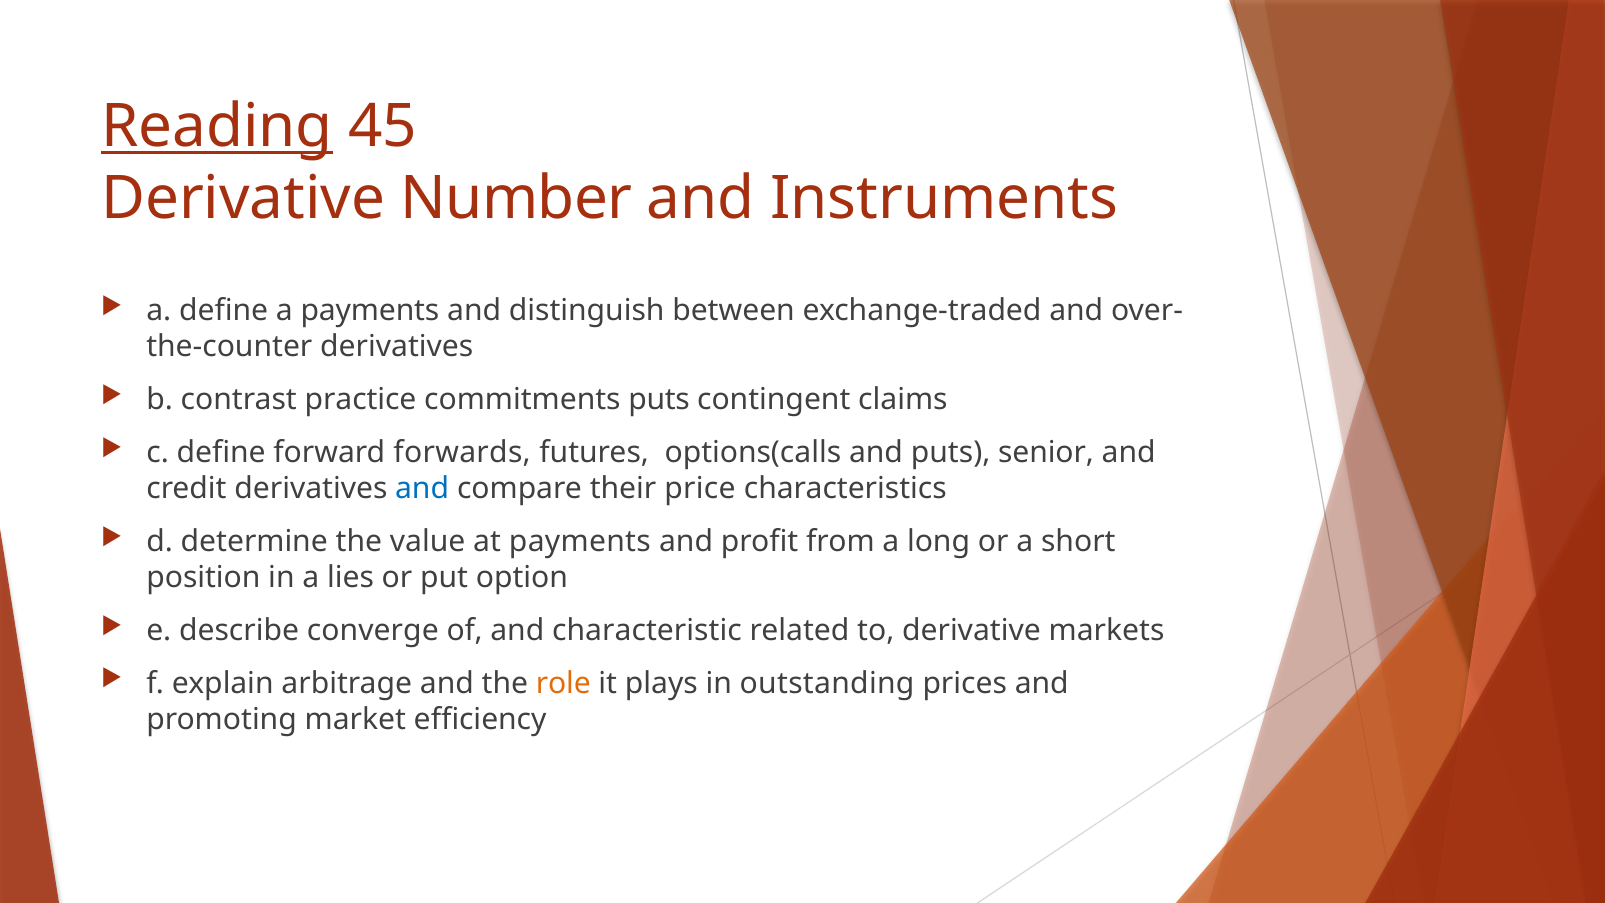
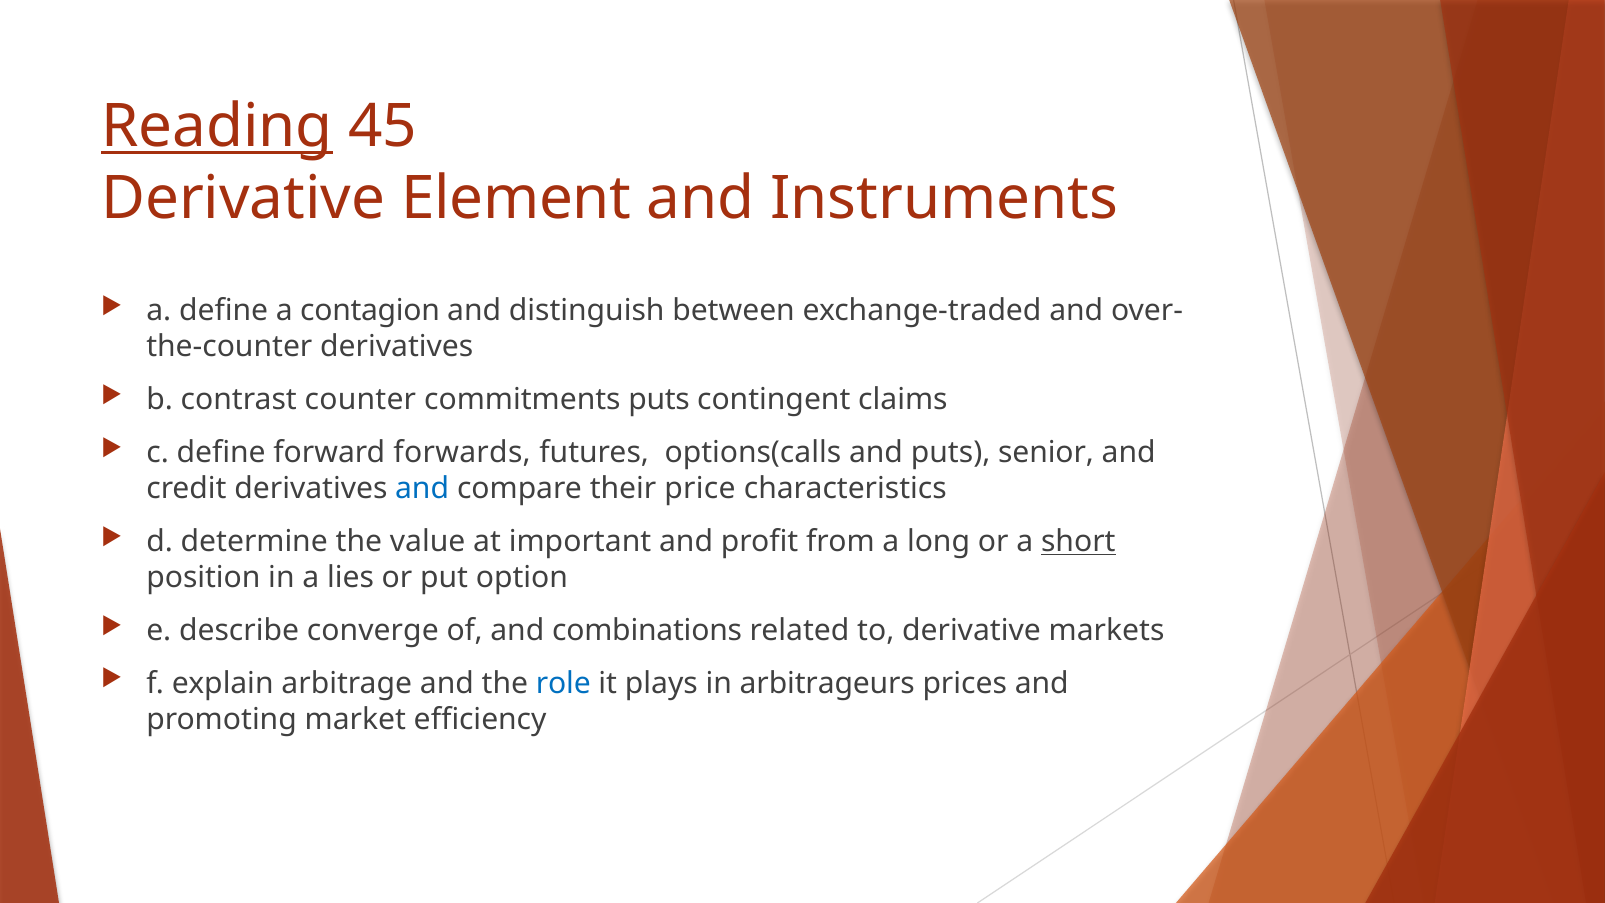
Number: Number -> Element
a payments: payments -> contagion
practice: practice -> counter
at payments: payments -> important
short underline: none -> present
characteristic: characteristic -> combinations
role colour: orange -> blue
outstanding: outstanding -> arbitrageurs
